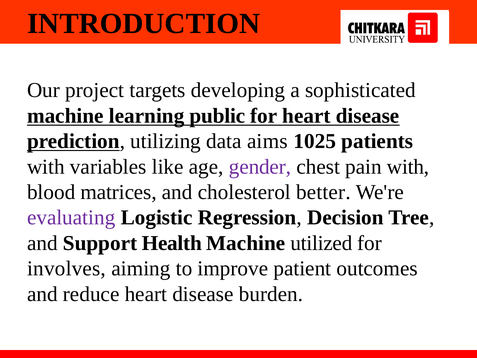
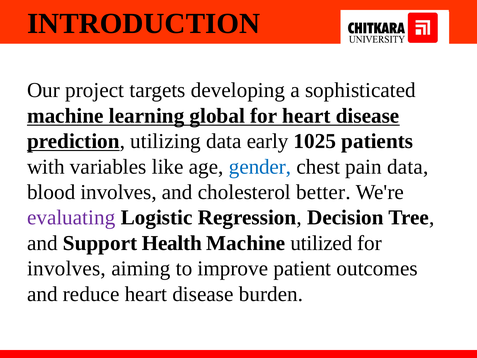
public: public -> global
aims: aims -> early
gender colour: purple -> blue
pain with: with -> data
blood matrices: matrices -> involves
